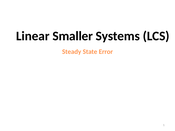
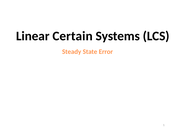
Smaller: Smaller -> Certain
